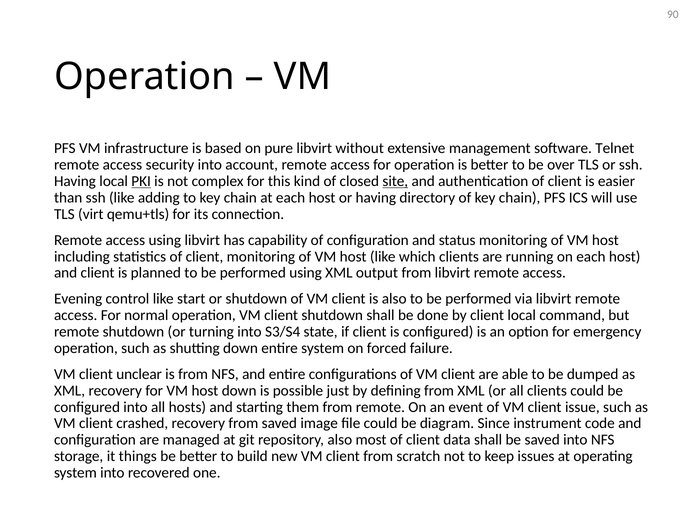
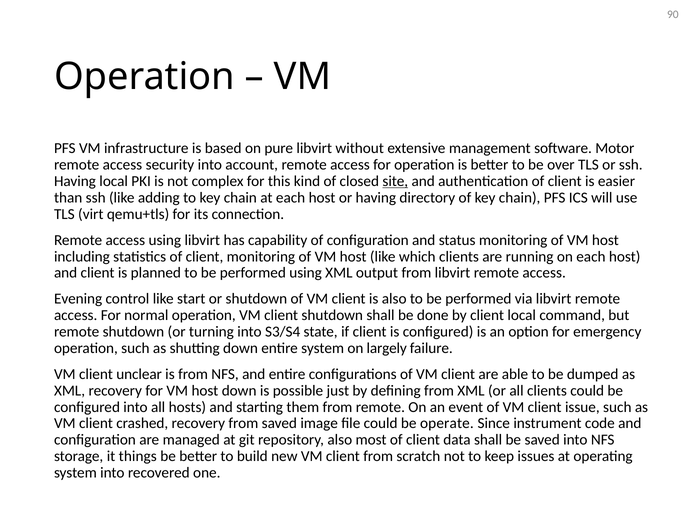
Telnet: Telnet -> Motor
PKI underline: present -> none
forced: forced -> largely
diagram: diagram -> operate
